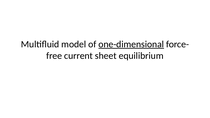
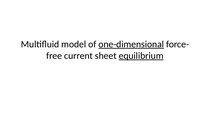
equilibrium underline: none -> present
